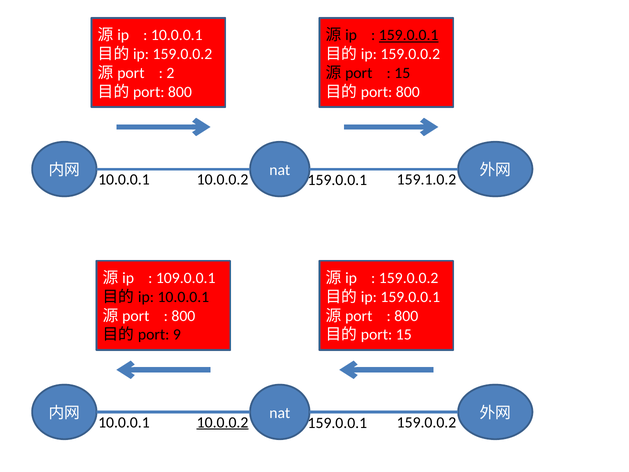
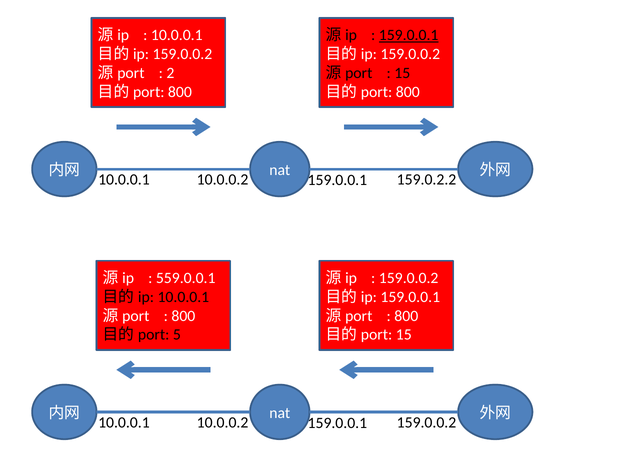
159.1.0.2: 159.1.0.2 -> 159.0.2.2
109.0.0.1: 109.0.0.1 -> 559.0.0.1
9: 9 -> 5
10.0.0.2 at (223, 422) underline: present -> none
